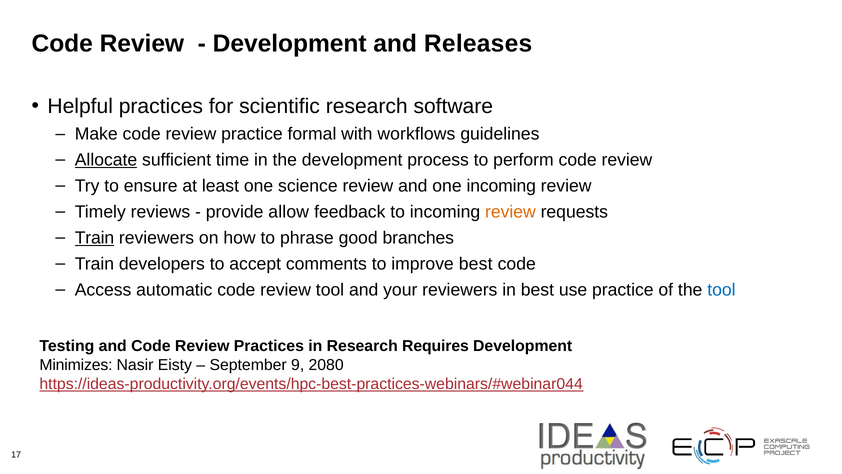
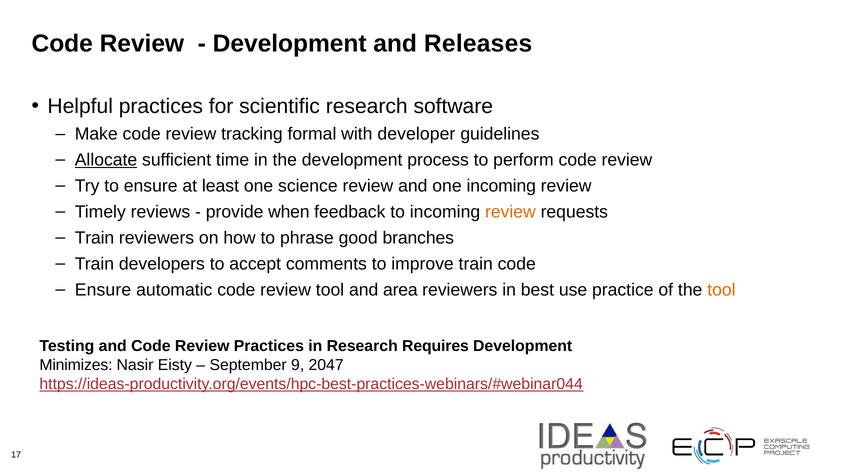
review practice: practice -> tracking
workflows: workflows -> developer
allow: allow -> when
Train at (95, 238) underline: present -> none
improve best: best -> train
Access at (103, 290): Access -> Ensure
your: your -> area
tool at (721, 290) colour: blue -> orange
2080: 2080 -> 2047
